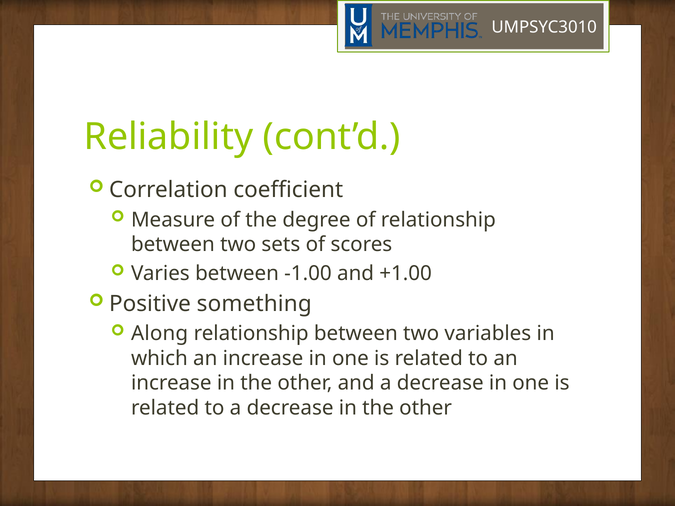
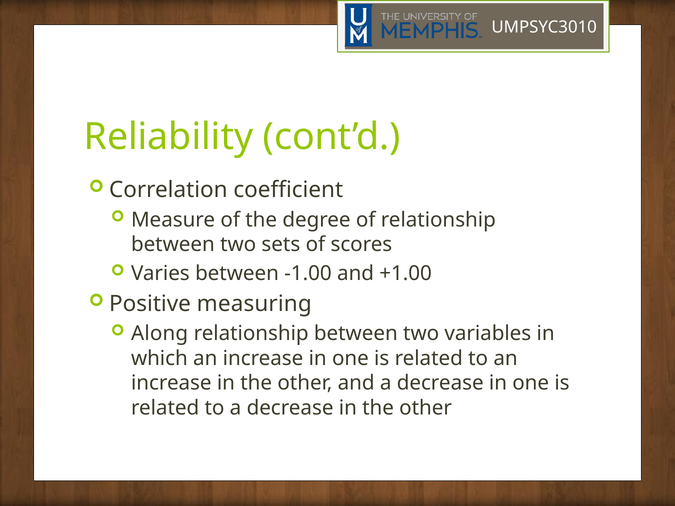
something: something -> measuring
